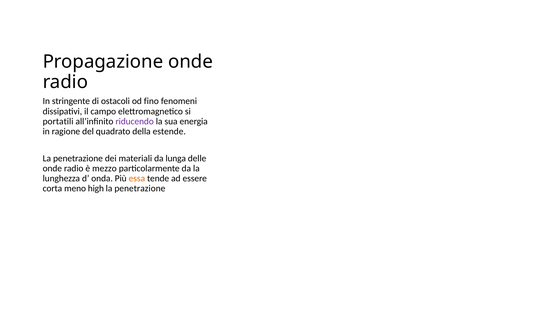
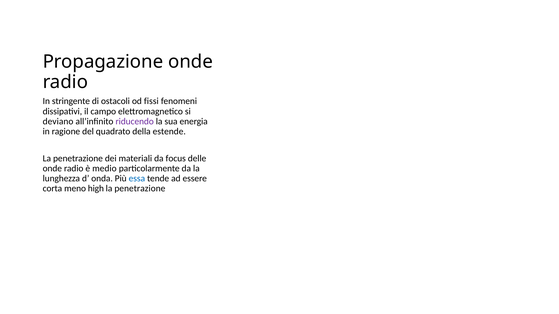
fino: fino -> fissi
portatili: portatili -> deviano
lunga: lunga -> focus
mezzo: mezzo -> medio
essa colour: orange -> blue
